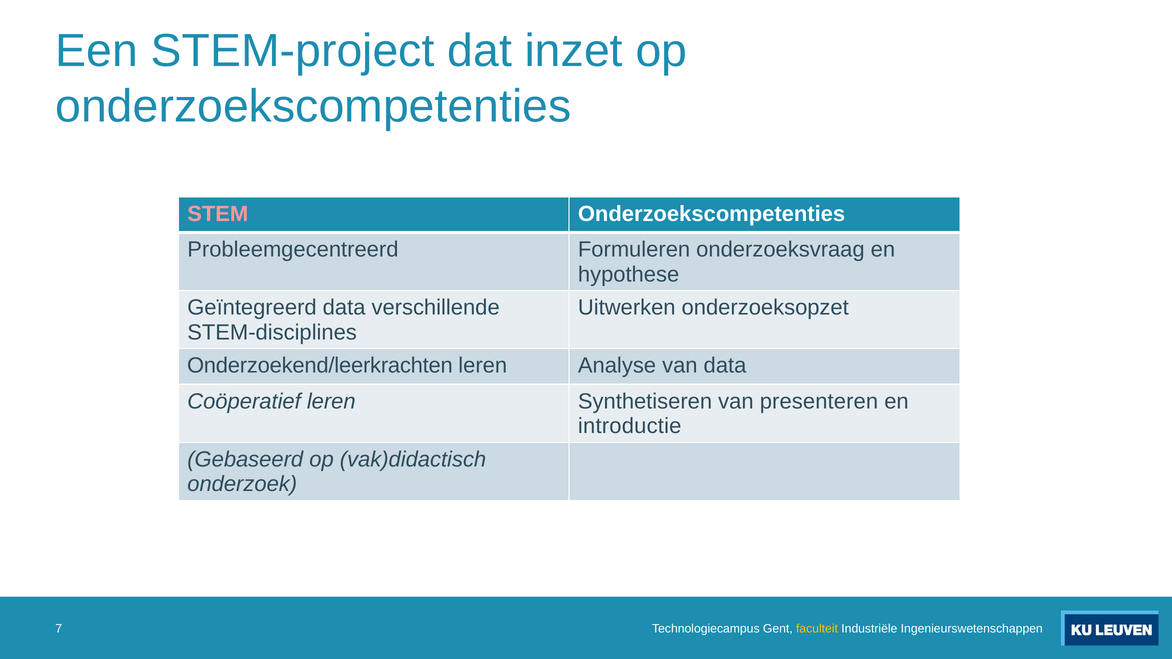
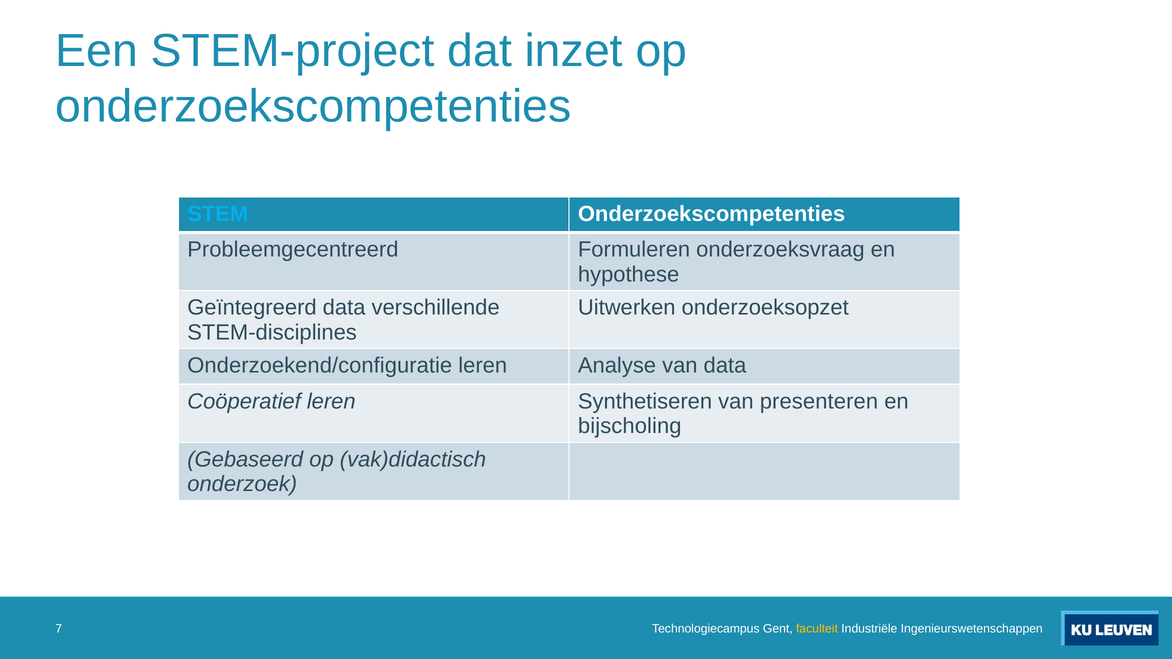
STEM colour: pink -> light blue
Onderzoekend/leerkrachten: Onderzoekend/leerkrachten -> Onderzoekend/configuratie
introductie: introductie -> bijscholing
